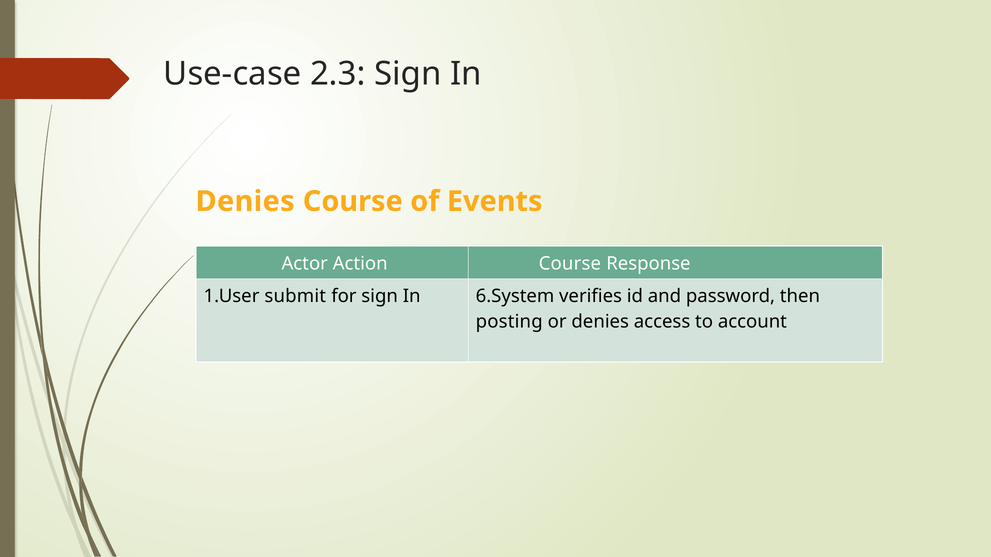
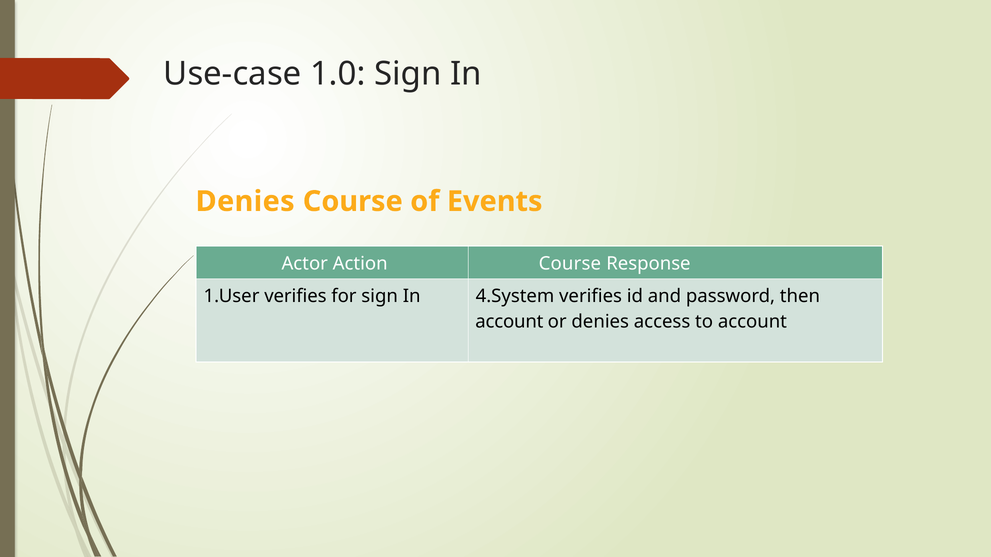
2.3: 2.3 -> 1.0
1.User submit: submit -> verifies
6.System: 6.System -> 4.System
posting at (509, 322): posting -> account
